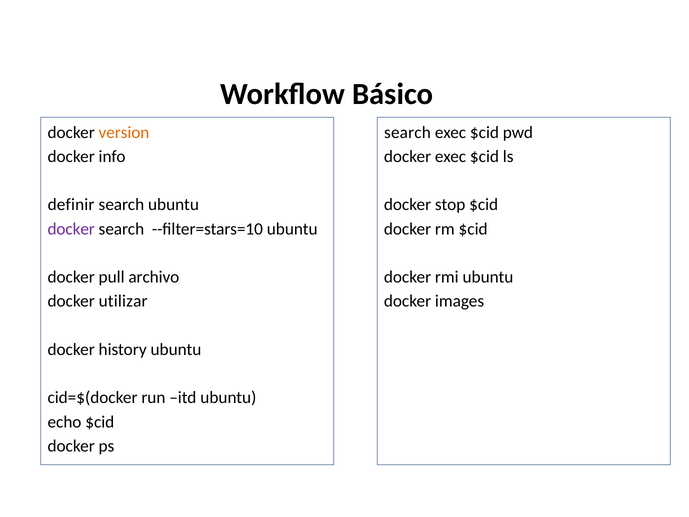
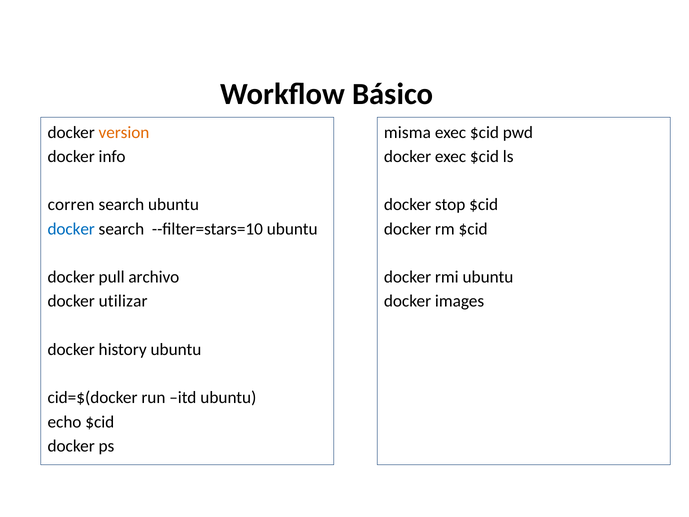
search at (407, 132): search -> misma
definir: definir -> corren
docker at (71, 229) colour: purple -> blue
